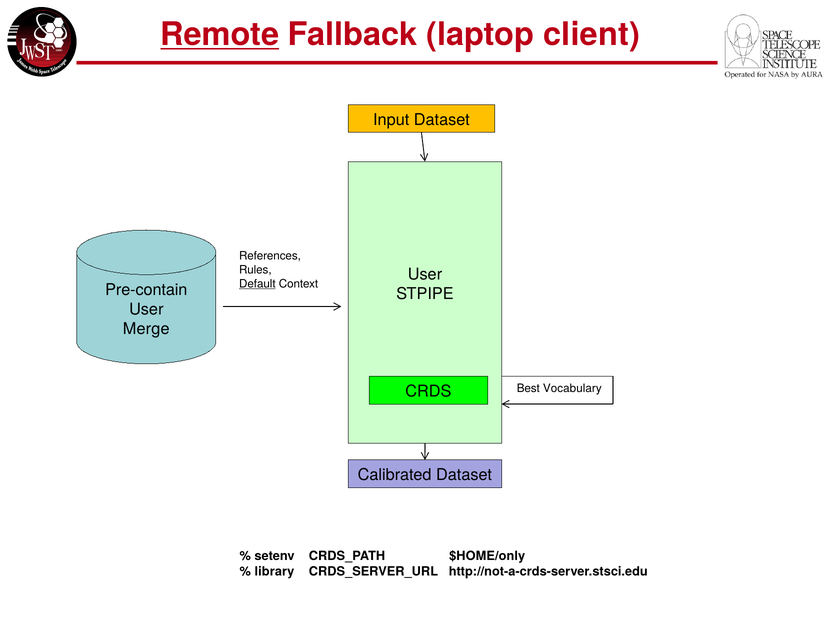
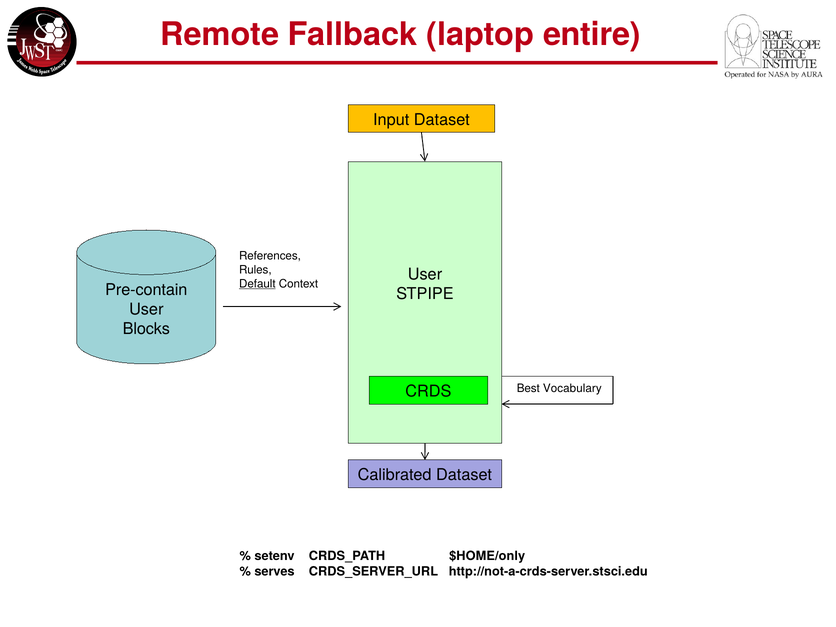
Remote underline: present -> none
client: client -> entire
Merge: Merge -> Blocks
library: library -> serves
